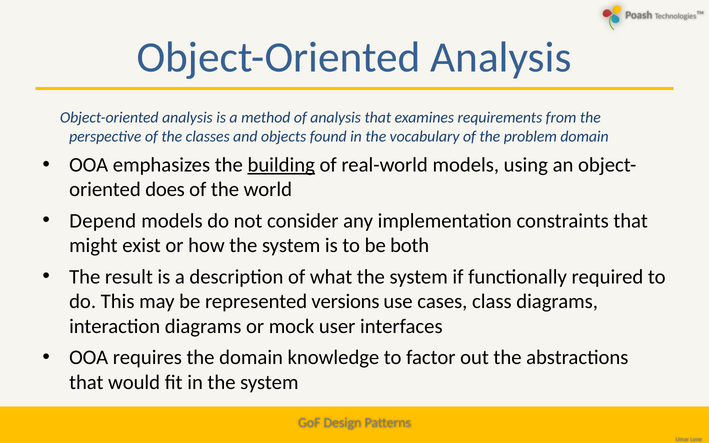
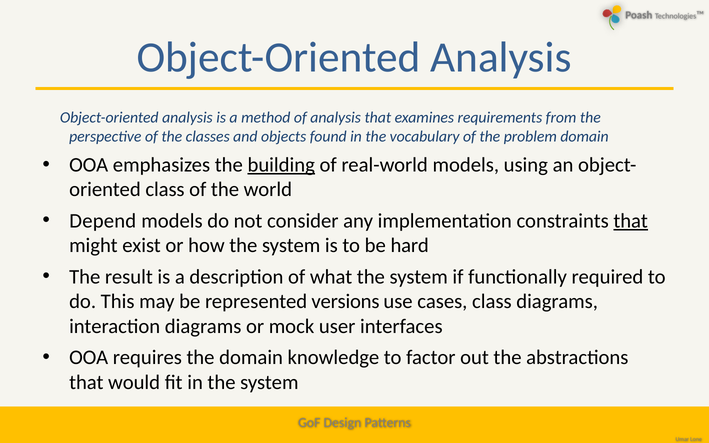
does at (165, 190): does -> class
that at (631, 221) underline: none -> present
both: both -> hard
